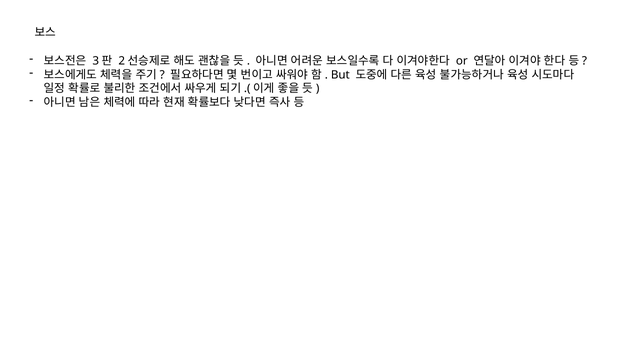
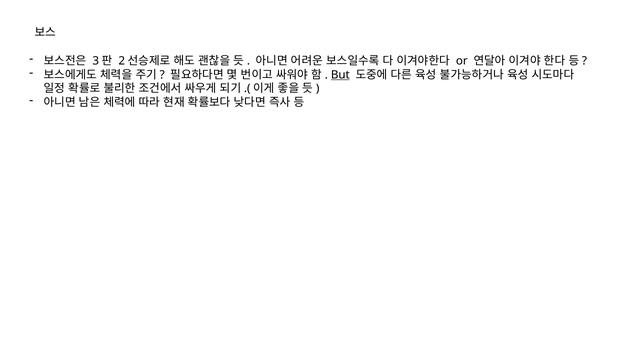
But underline: none -> present
